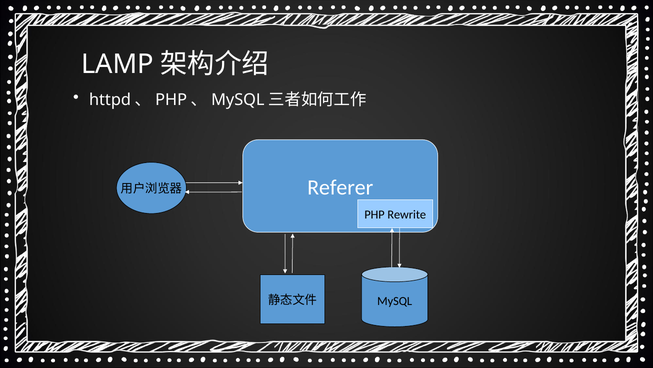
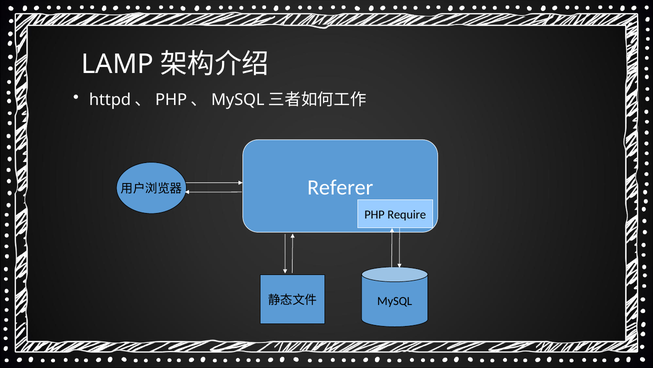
Rewrite: Rewrite -> Require
